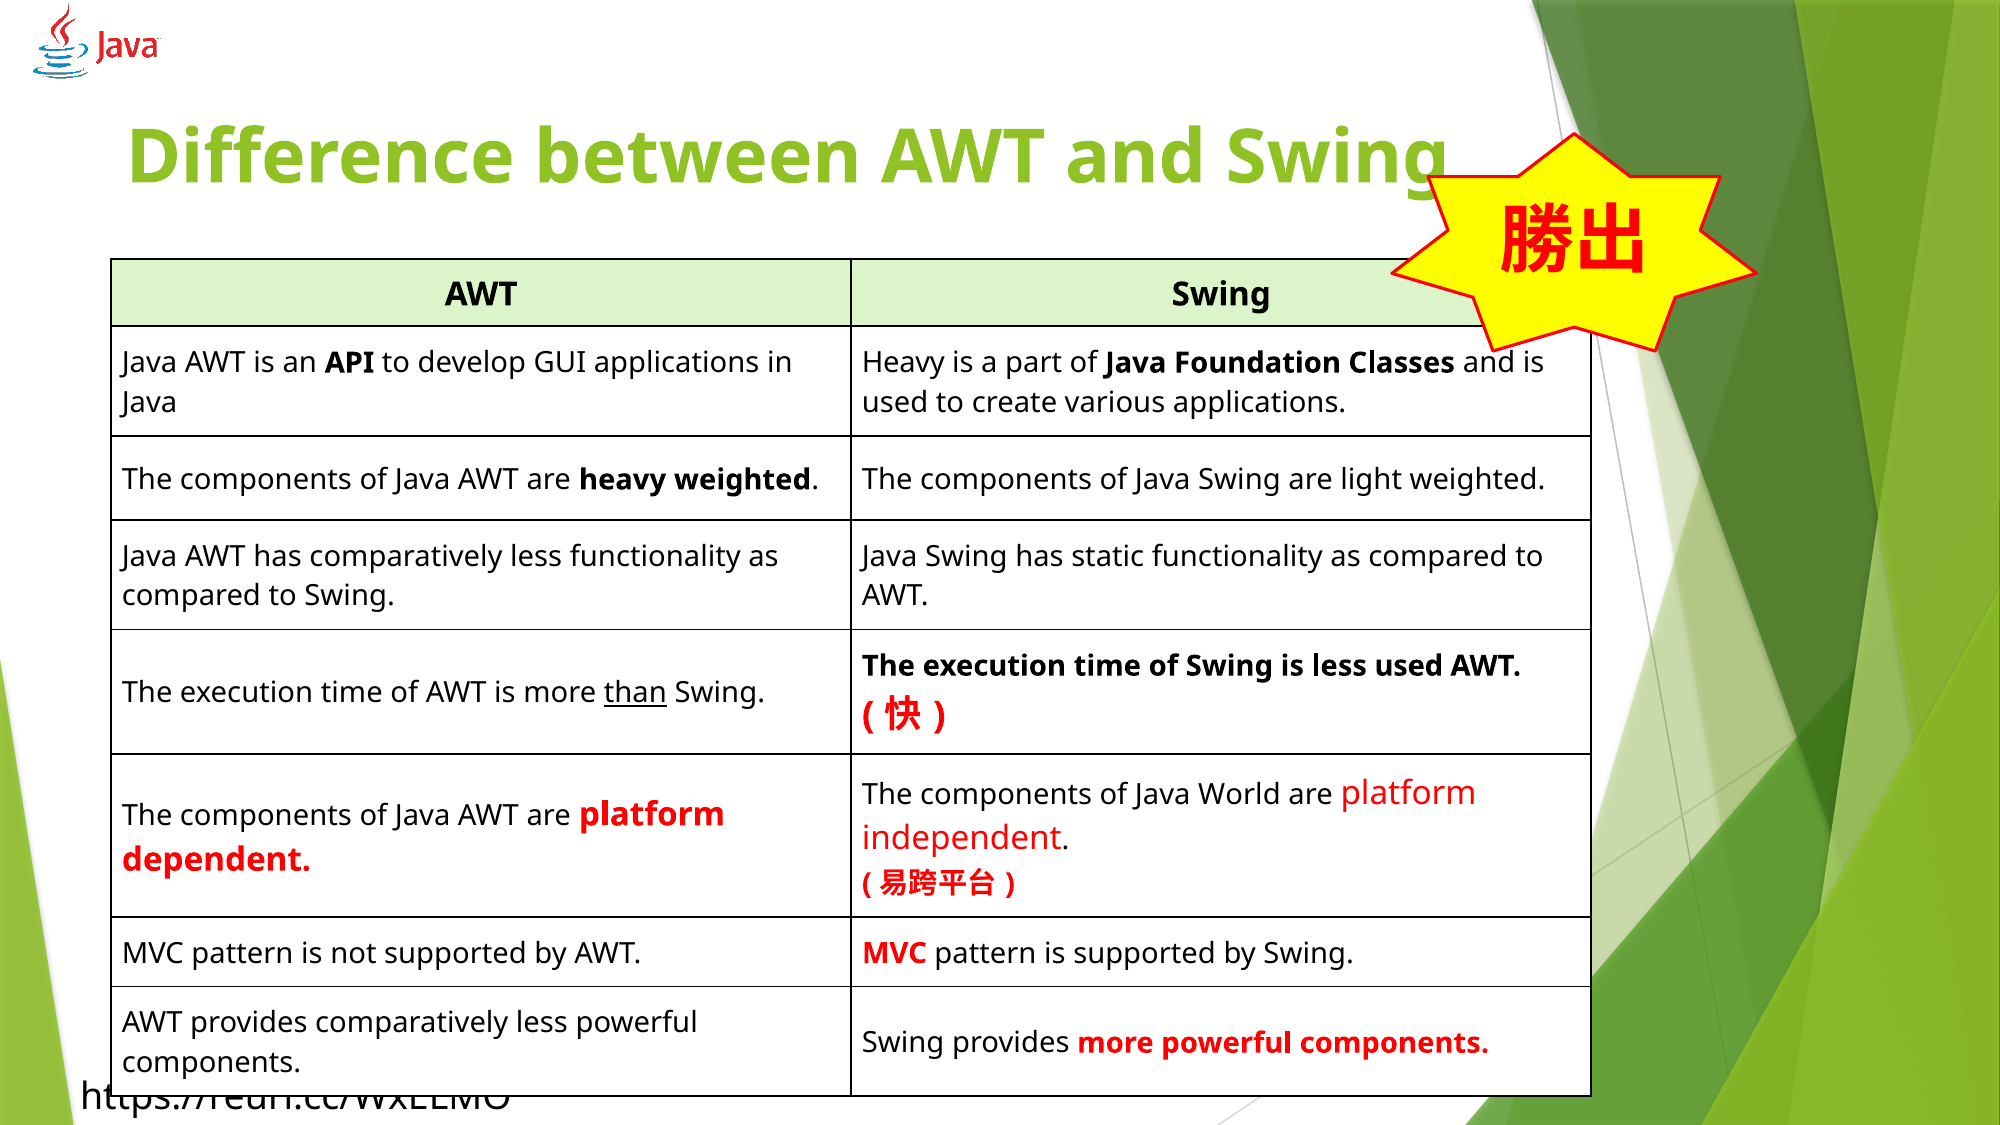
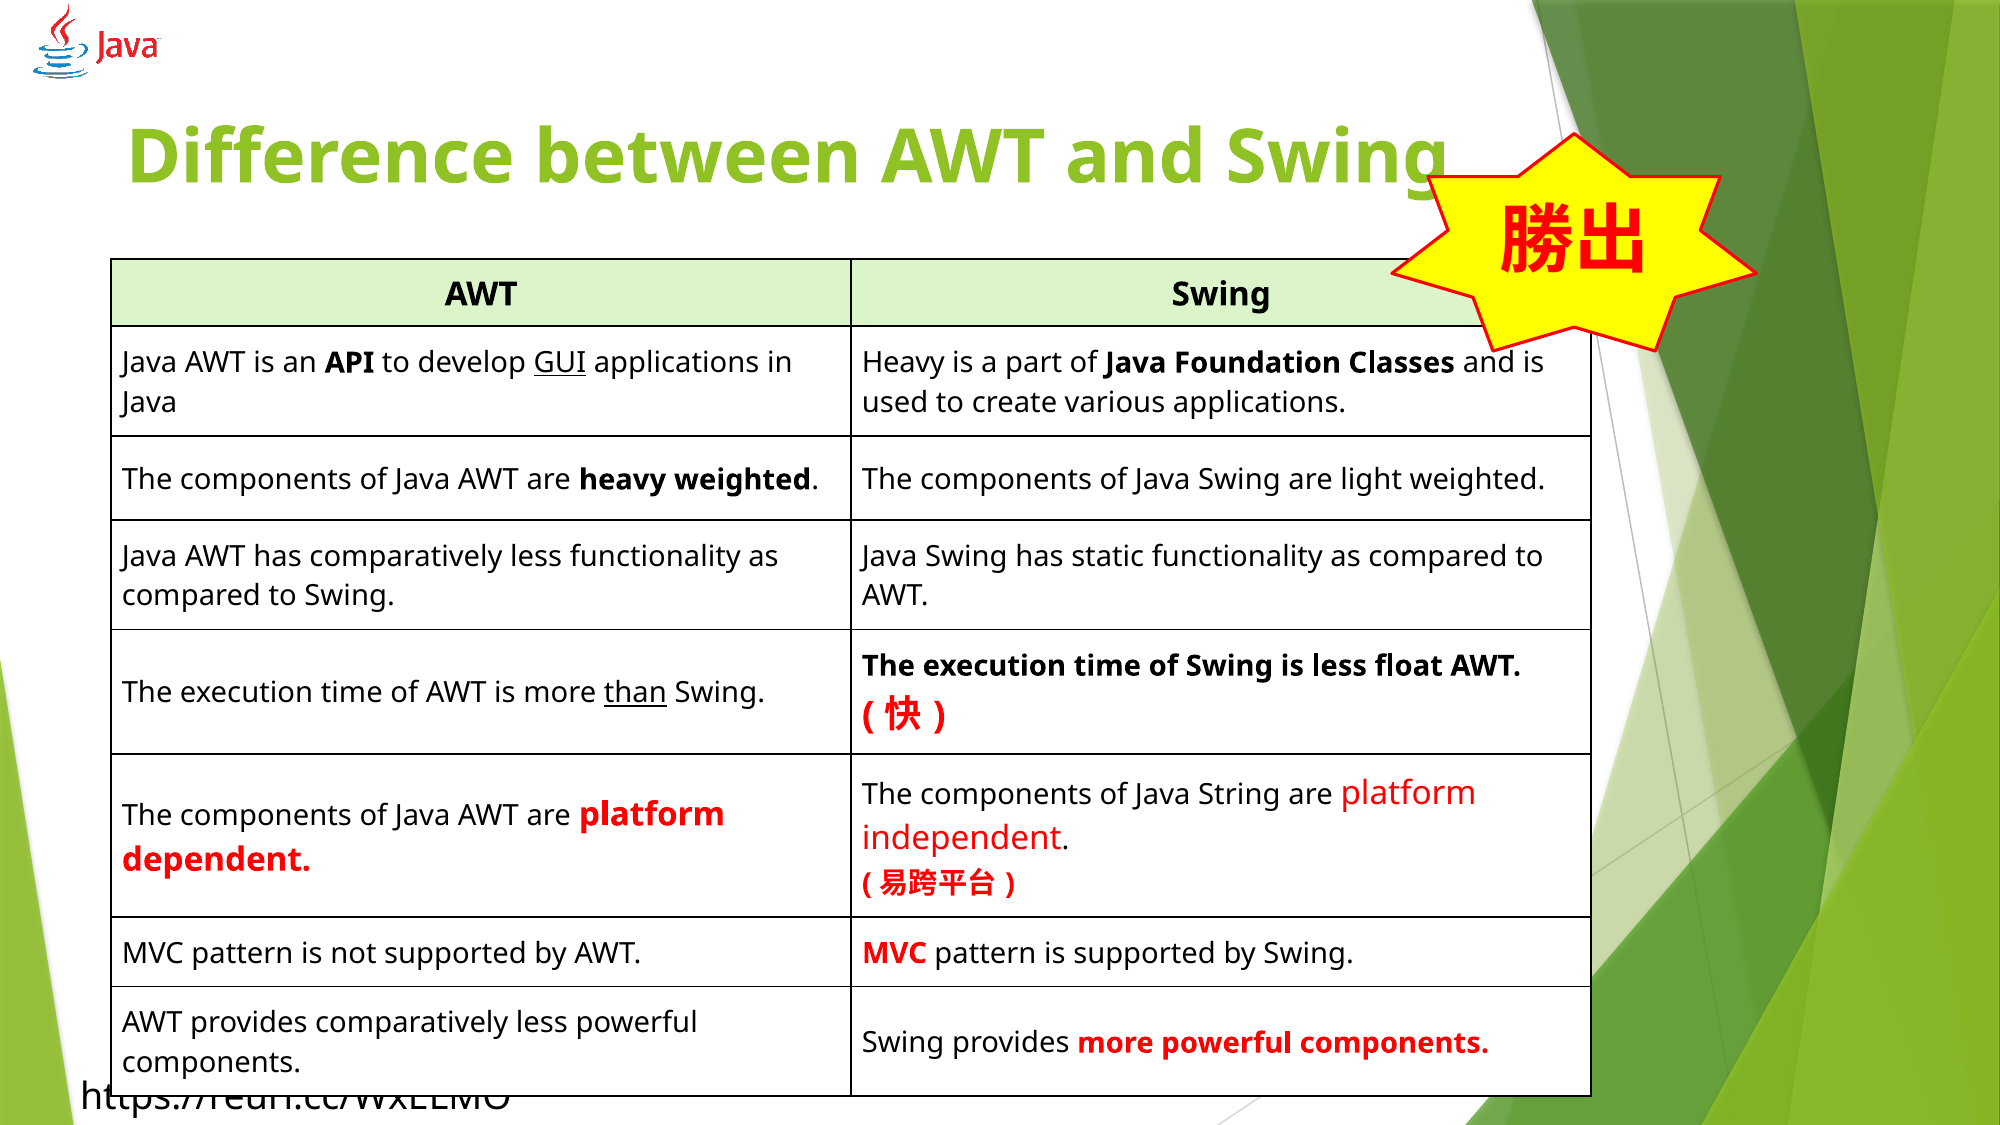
GUI underline: none -> present
less used: used -> float
World: World -> String
